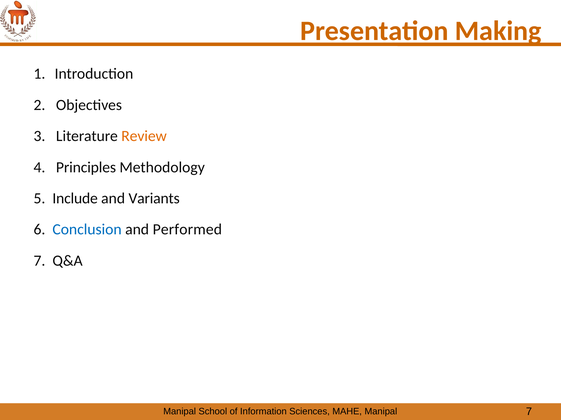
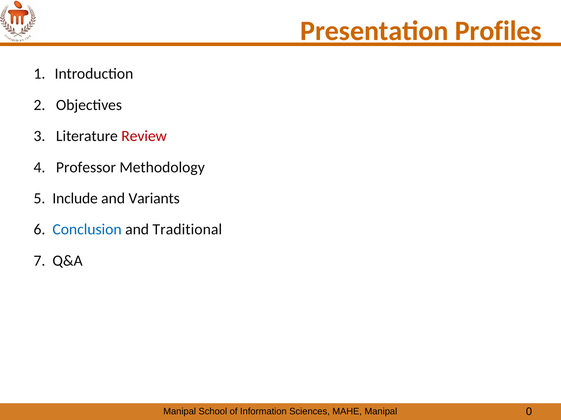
Making: Making -> Profiles
Review colour: orange -> red
Principles: Principles -> Professor
Performed: Performed -> Traditional
7 at (529, 412): 7 -> 0
